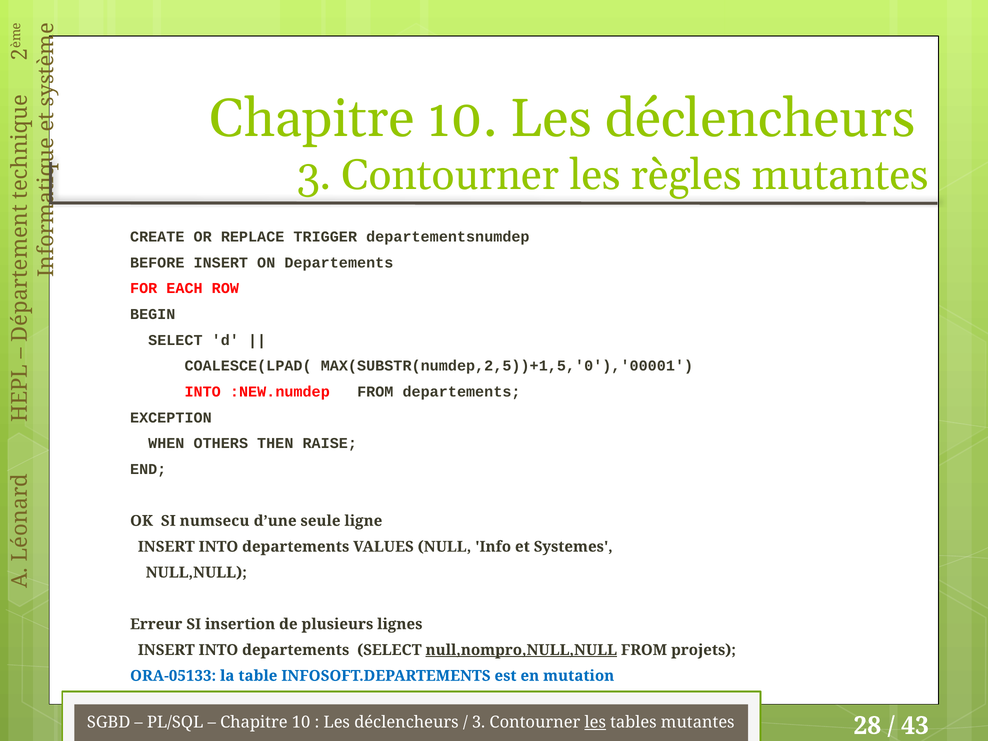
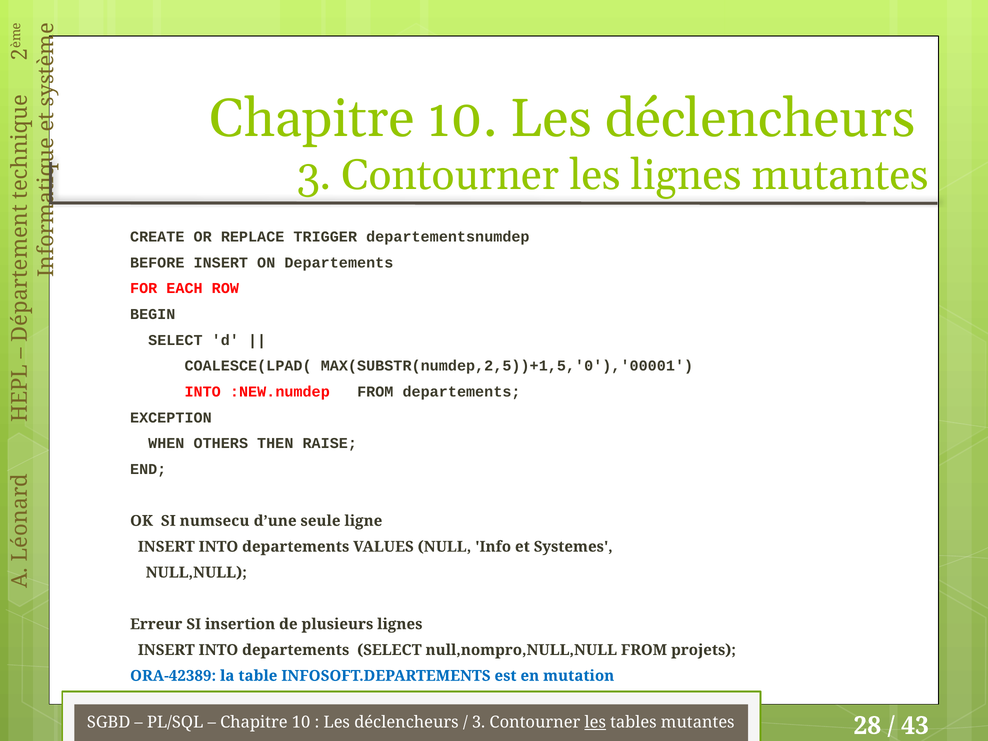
les règles: règles -> lignes
null,nompro,NULL,NULL underline: present -> none
ORA-05133: ORA-05133 -> ORA-42389
